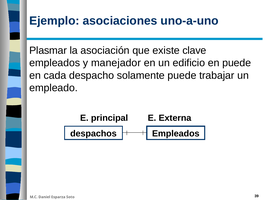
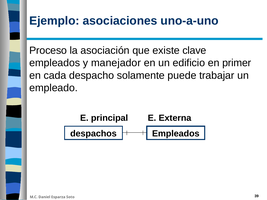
Plasmar: Plasmar -> Proceso
en puede: puede -> primer
